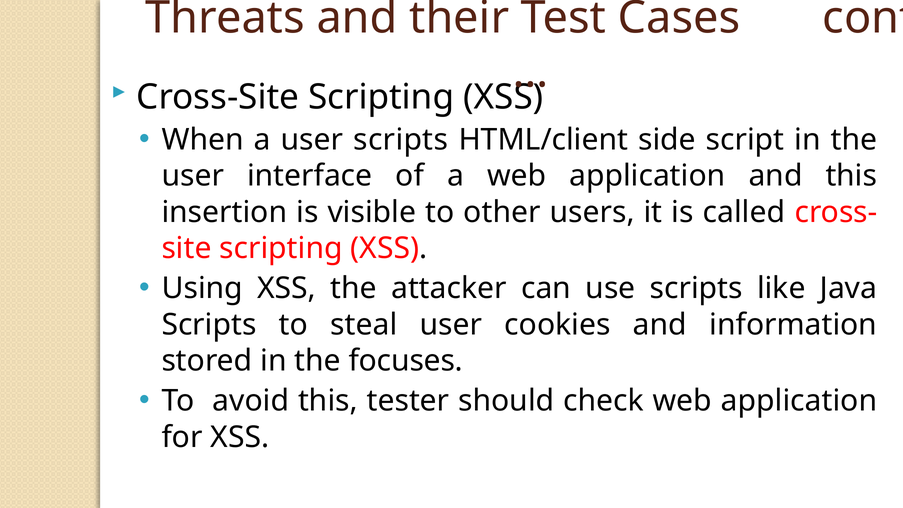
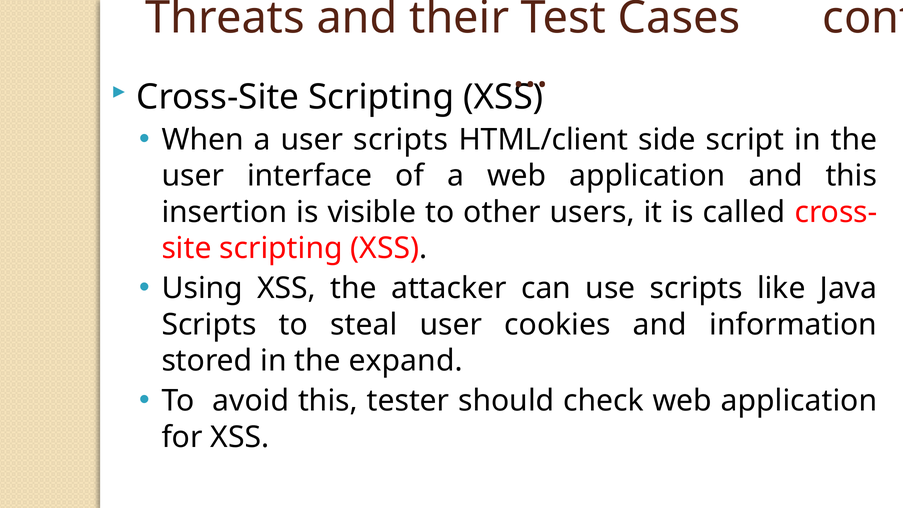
focuses: focuses -> expand
